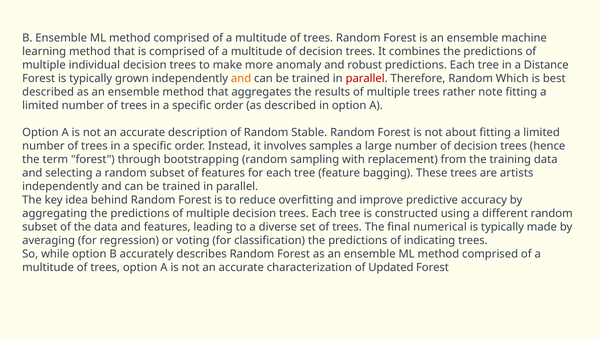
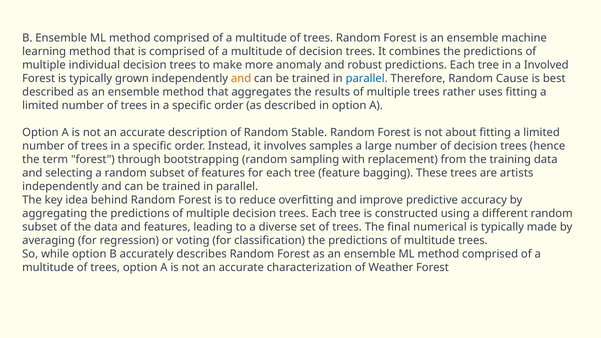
Distance: Distance -> Involved
parallel at (367, 78) colour: red -> blue
Which: Which -> Cause
note: note -> uses
of indicating: indicating -> multitude
Updated: Updated -> Weather
